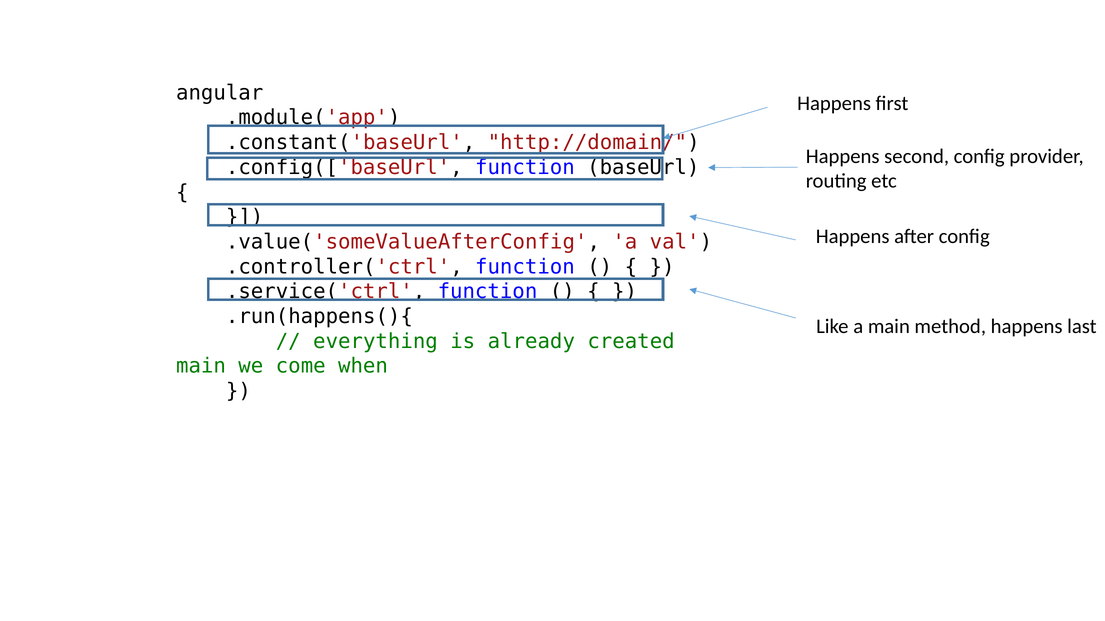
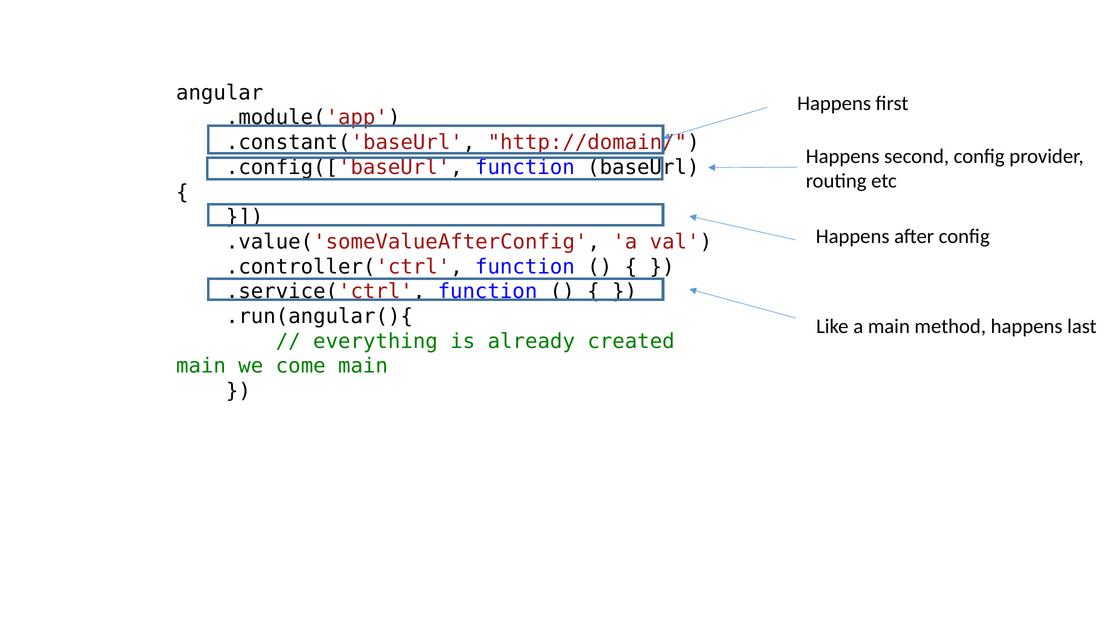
.run(happens(){: .run(happens(){ -> .run(angular(){
come when: when -> main
